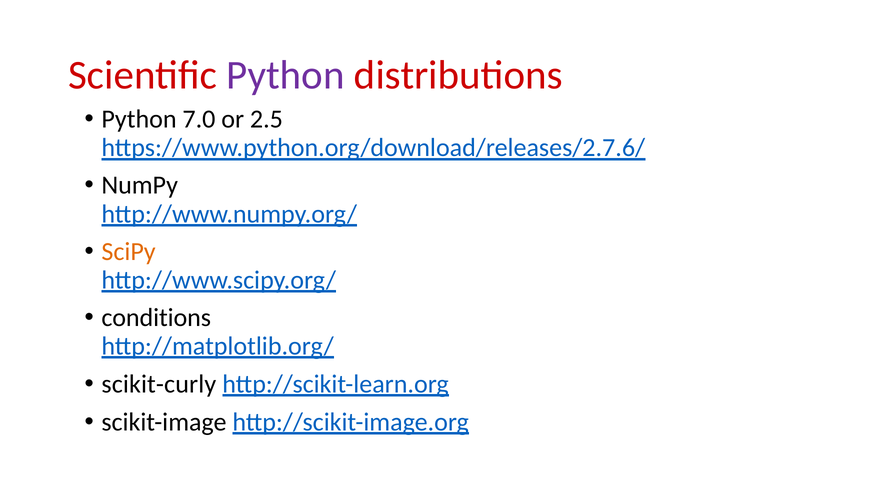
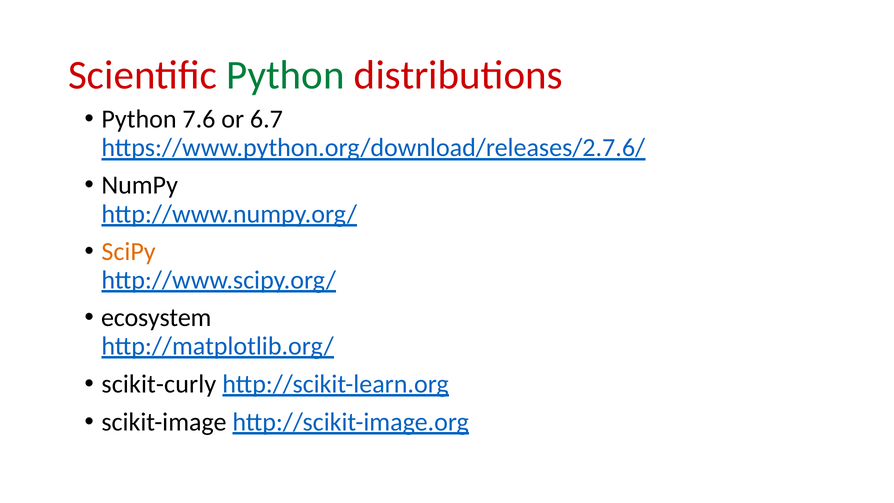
Python at (285, 75) colour: purple -> green
7.0: 7.0 -> 7.6
2.5: 2.5 -> 6.7
conditions: conditions -> ecosystem
